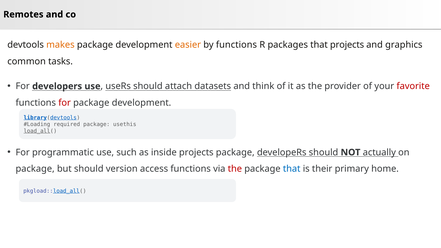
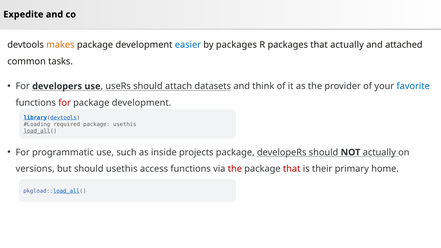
Remotes: Remotes -> Expedite
easier colour: orange -> blue
by functions: functions -> packages
that projects: projects -> actually
graphics: graphics -> attached
favorite colour: red -> blue
package at (35, 169): package -> versions
should version: version -> usethis
that at (292, 169) colour: blue -> red
